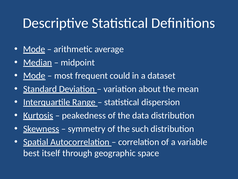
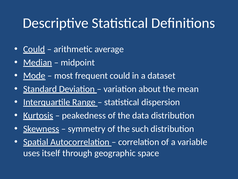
Mode at (34, 49): Mode -> Could
best: best -> uses
